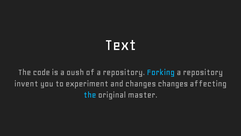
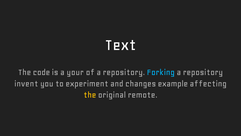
oush: oush -> your
changes changes: changes -> example
the at (90, 94) colour: light blue -> yellow
master: master -> remote
